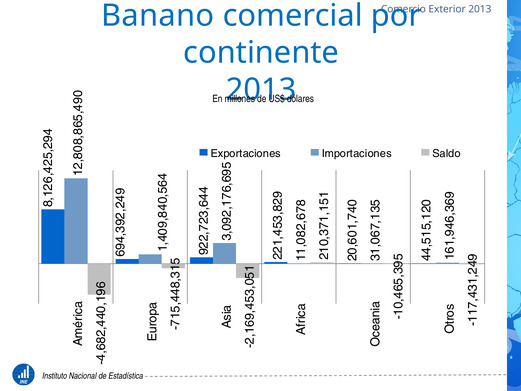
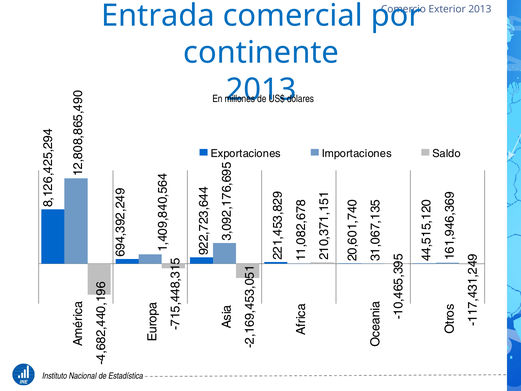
Banano: Banano -> Entrada
